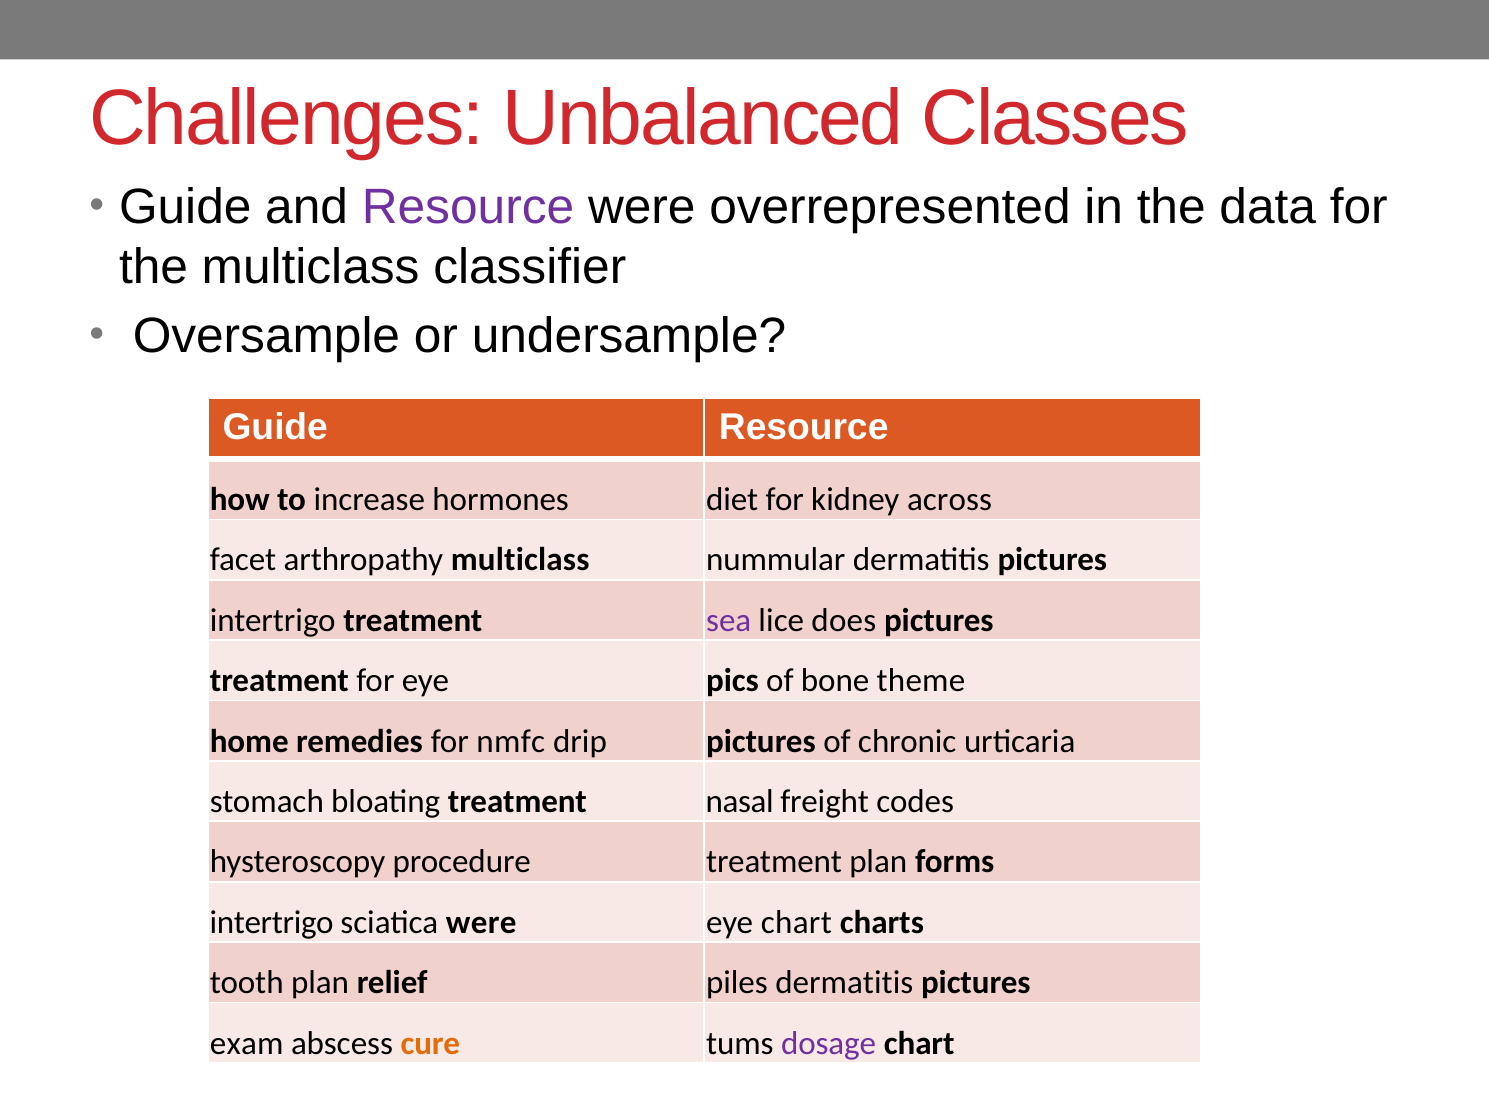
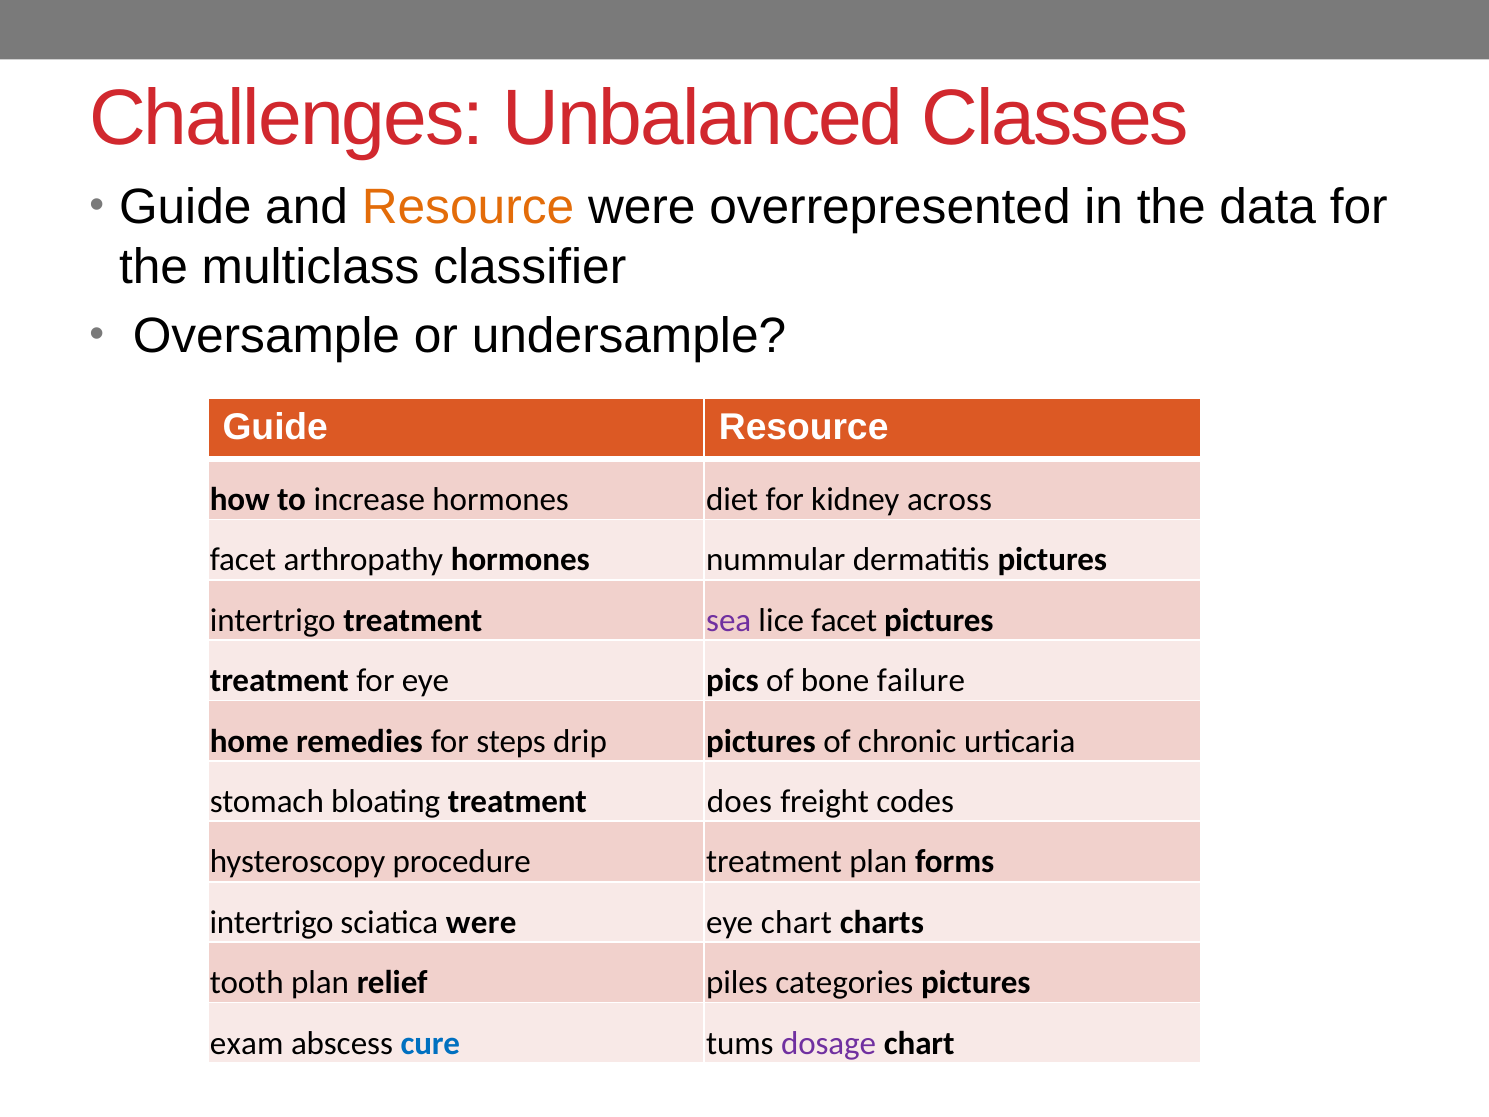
Resource at (468, 207) colour: purple -> orange
arthropathy multiclass: multiclass -> hormones
lice does: does -> facet
theme: theme -> failure
nmfc: nmfc -> steps
nasal: nasal -> does
piles dermatitis: dermatitis -> categories
cure colour: orange -> blue
